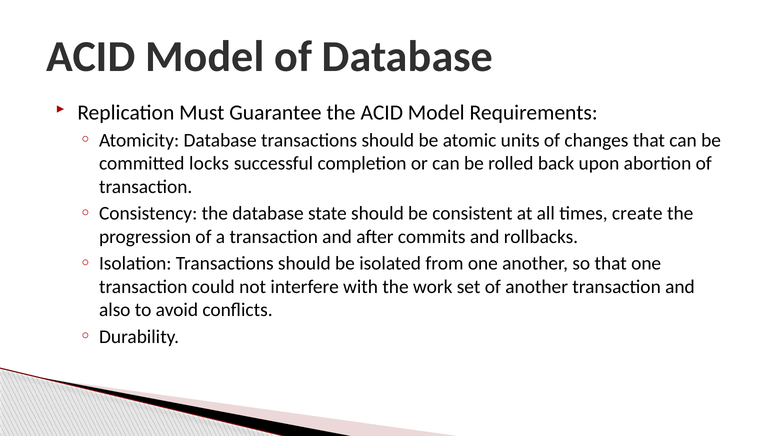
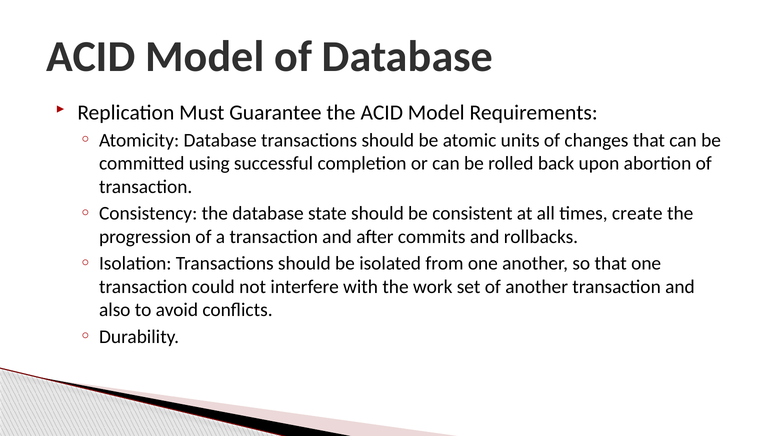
locks: locks -> using
